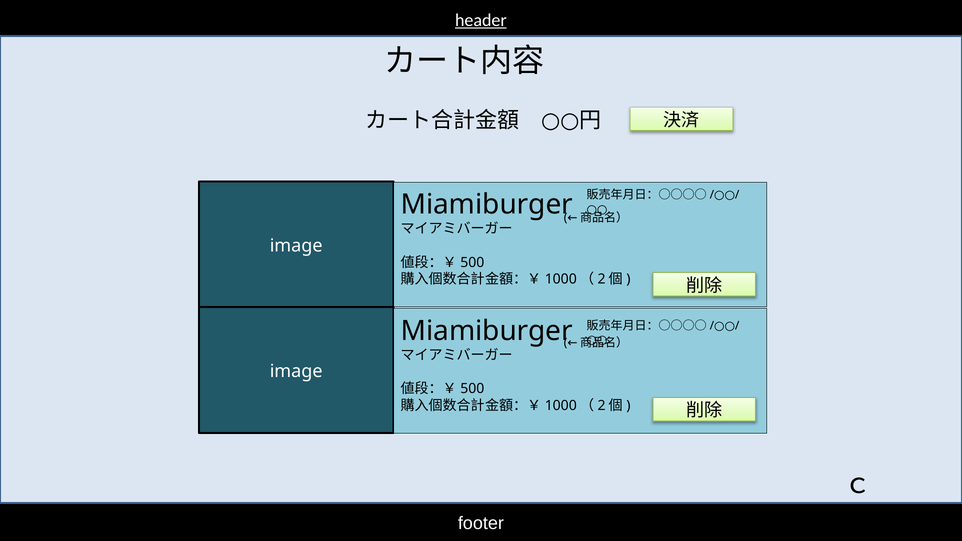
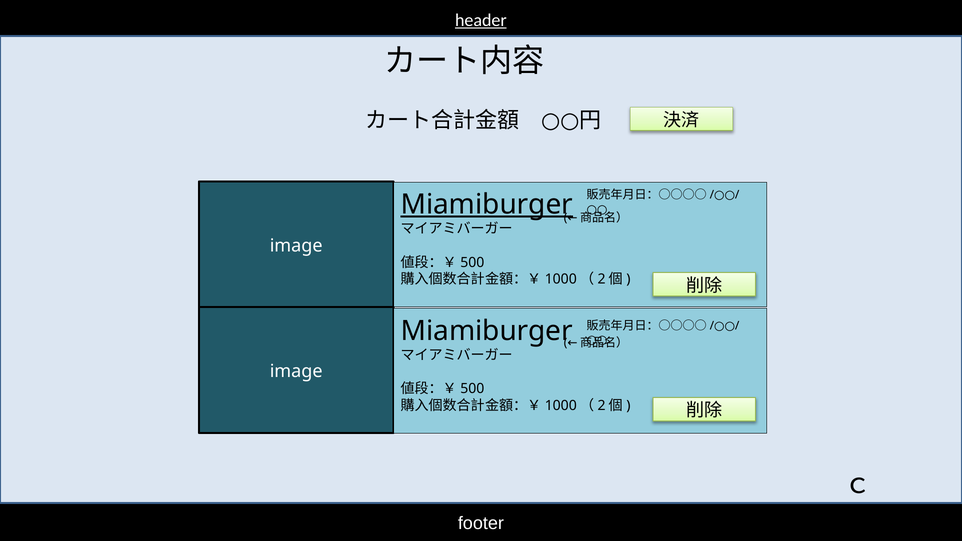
Miamiburger at (487, 205) underline: none -> present
